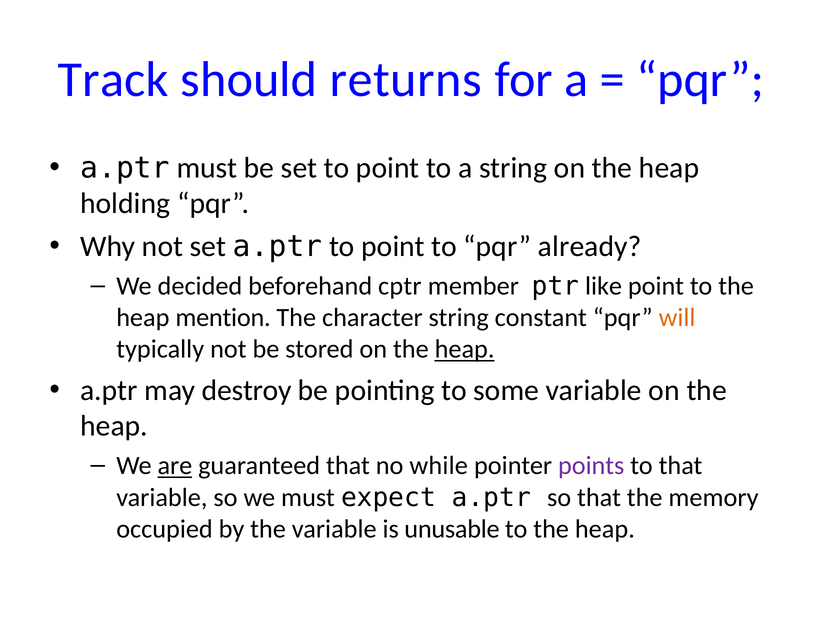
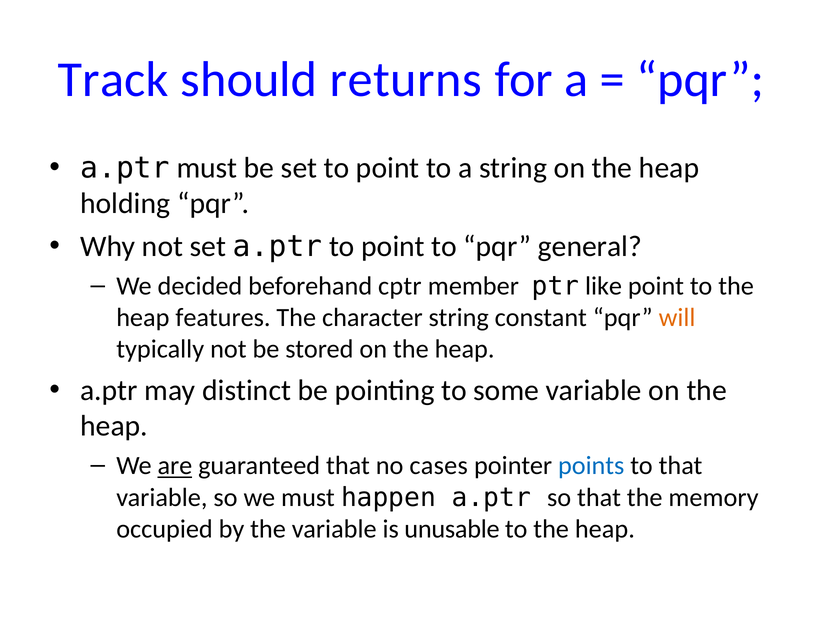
already: already -> general
mention: mention -> features
heap at (465, 349) underline: present -> none
destroy: destroy -> distinct
while: while -> cases
points colour: purple -> blue
expect: expect -> happen
